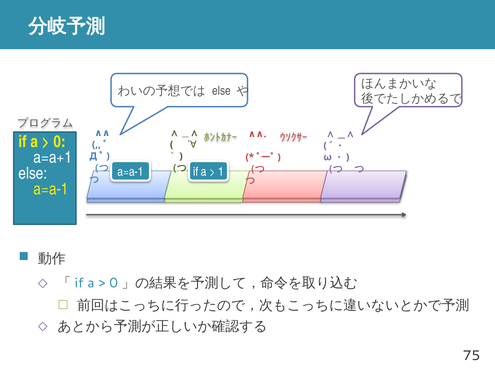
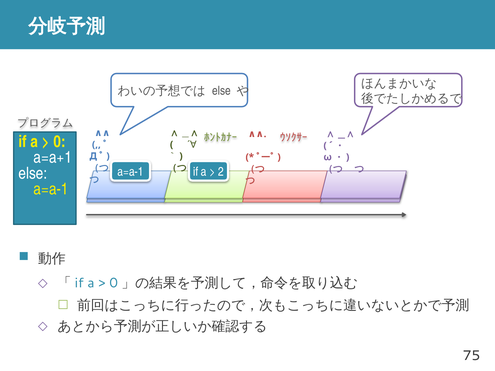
1: 1 -> 2
